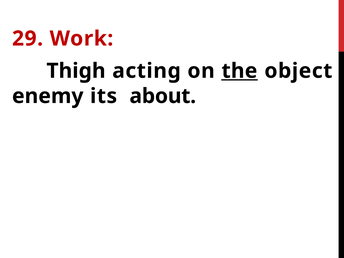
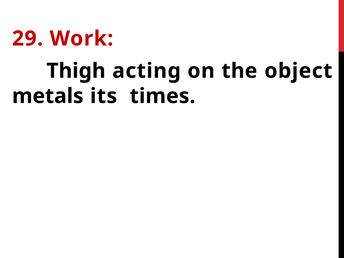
the underline: present -> none
enemy: enemy -> metals
about: about -> times
